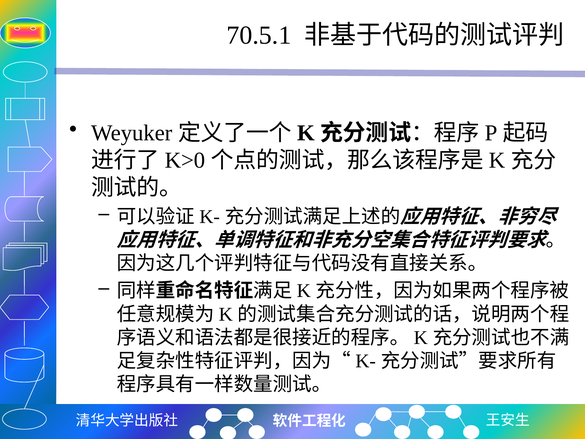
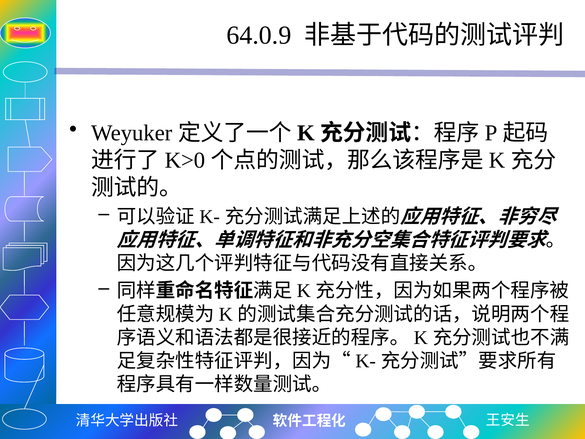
70.5.1: 70.5.1 -> 64.0.9
